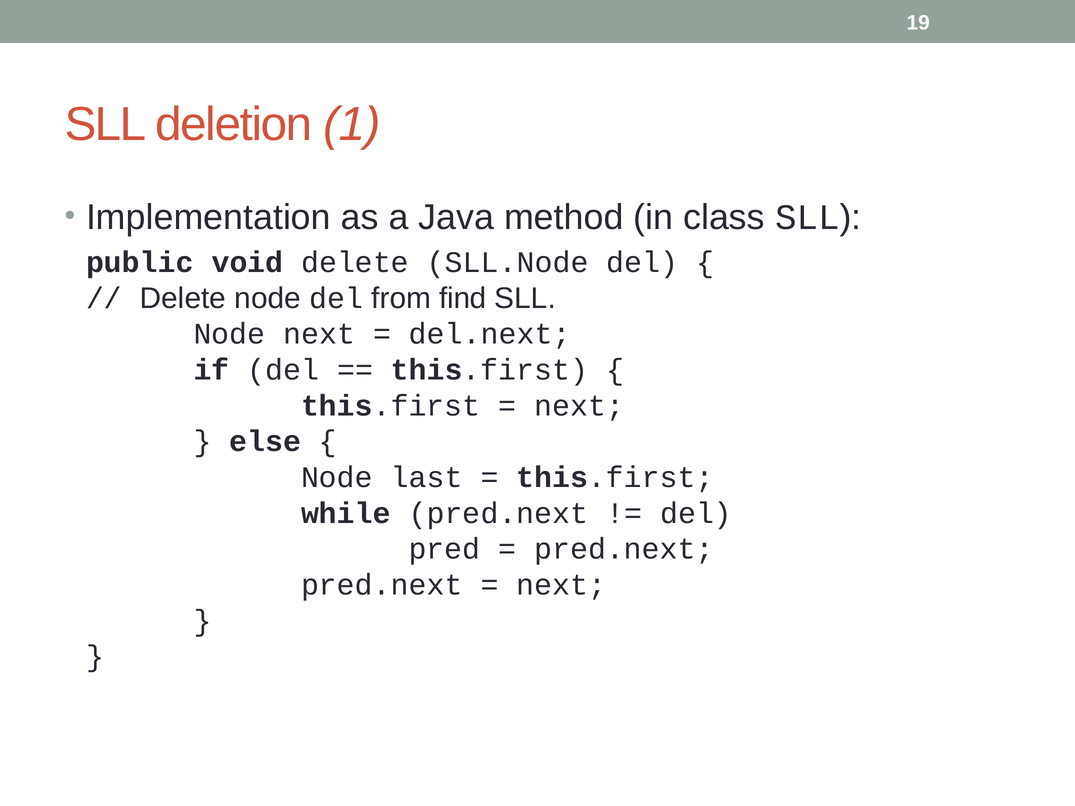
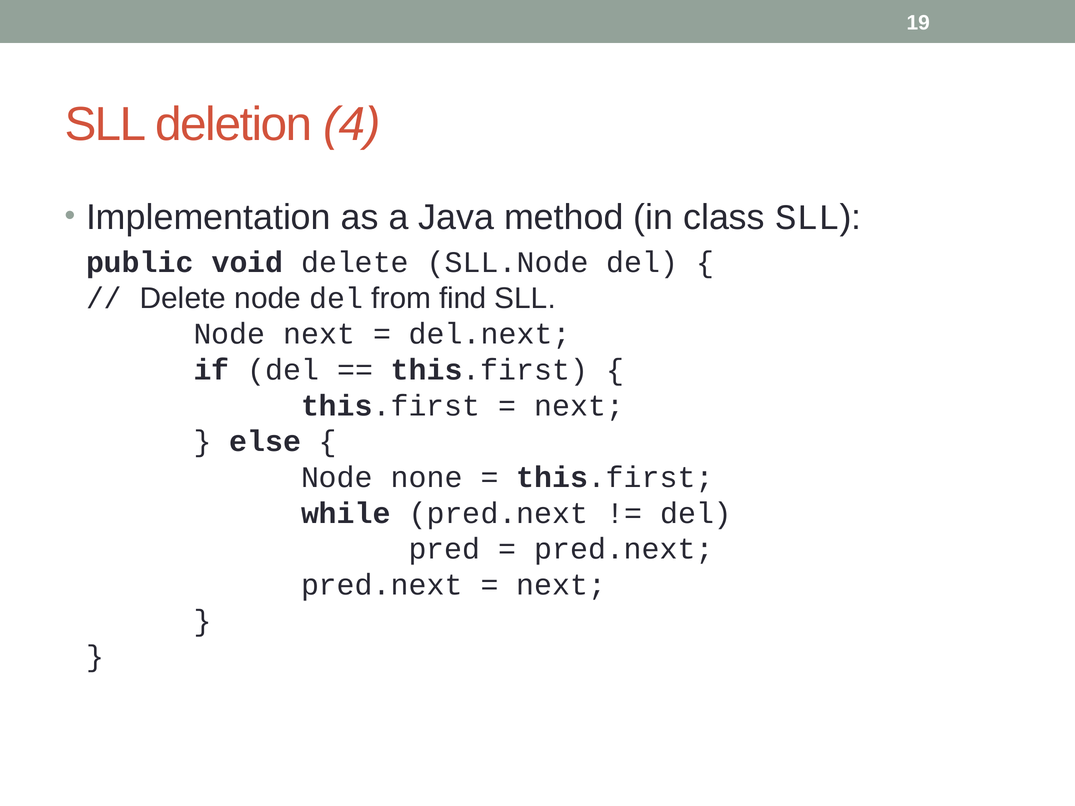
1: 1 -> 4
last: last -> none
